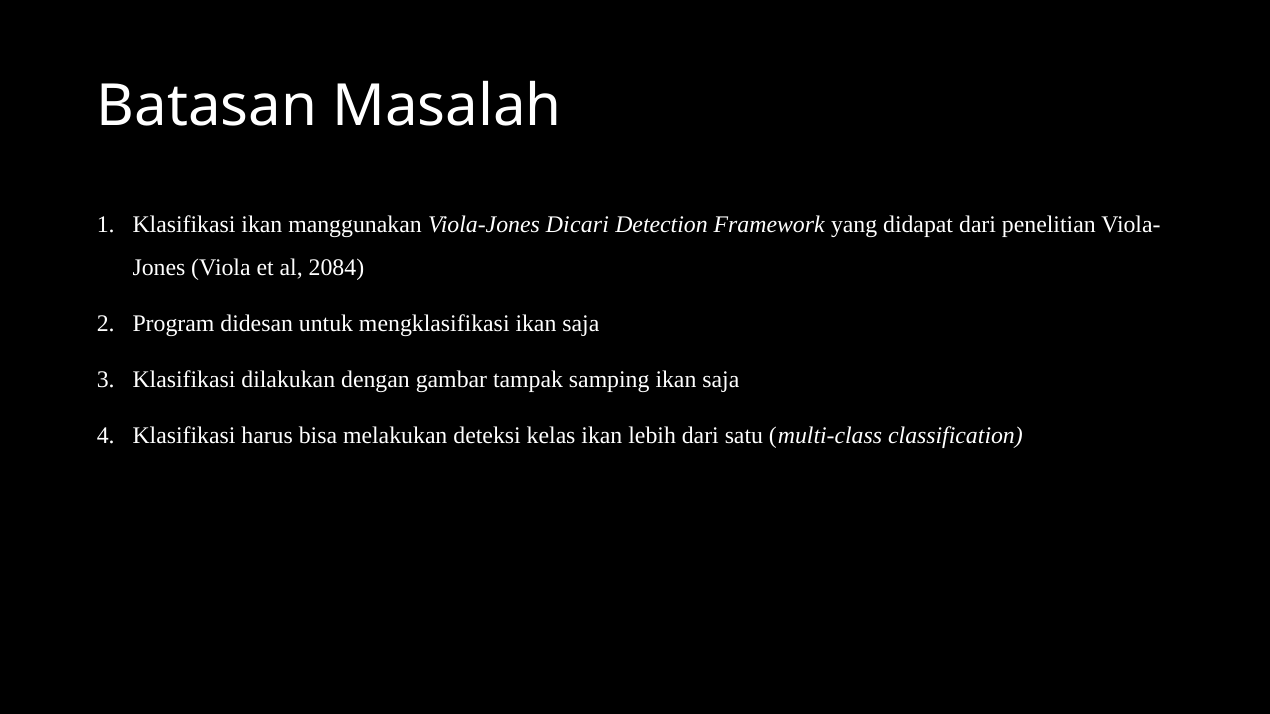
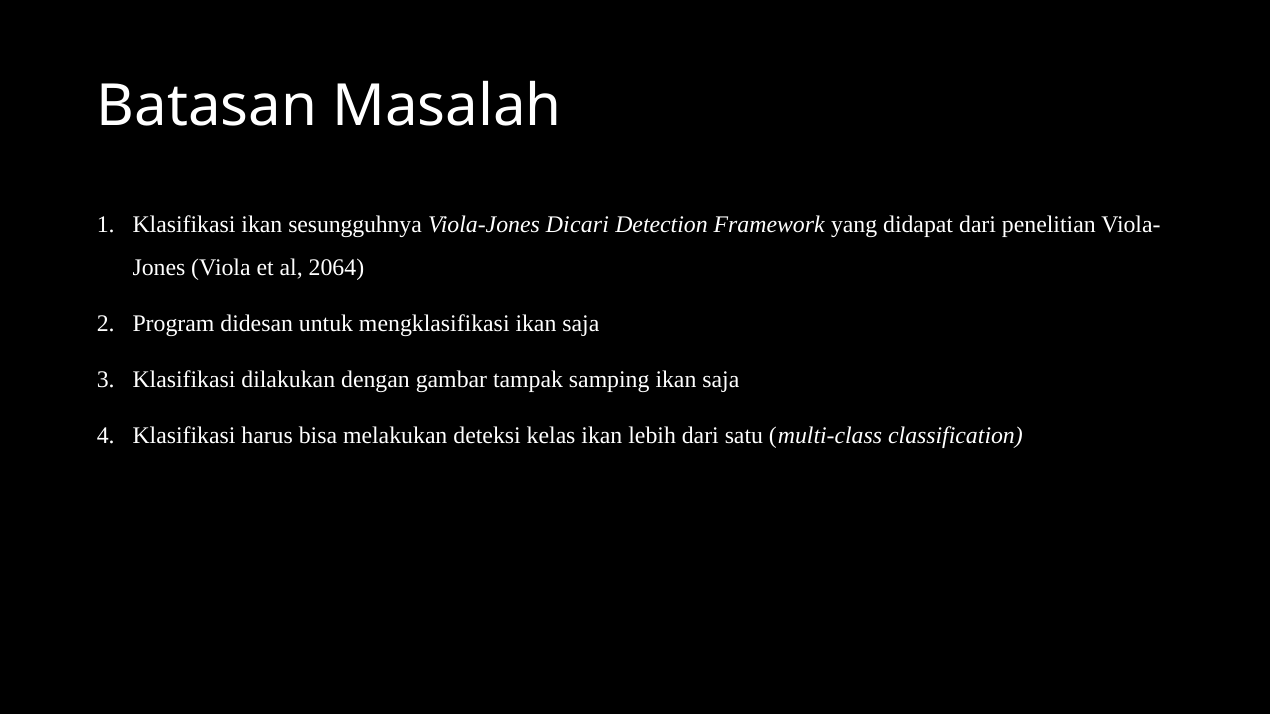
manggunakan: manggunakan -> sesungguhnya
2084: 2084 -> 2064
